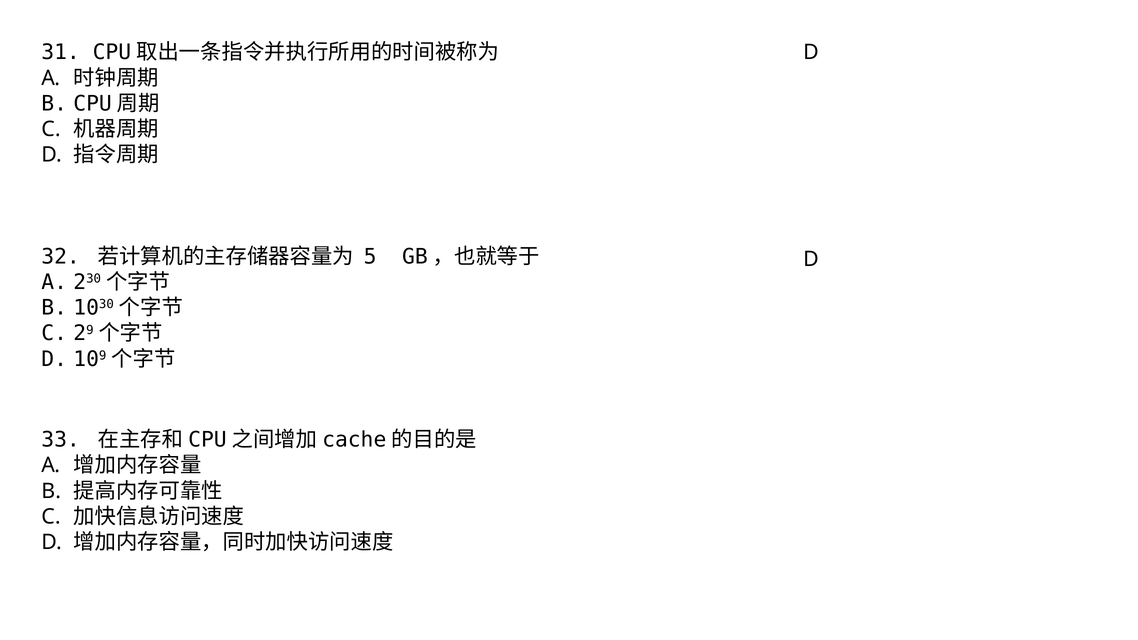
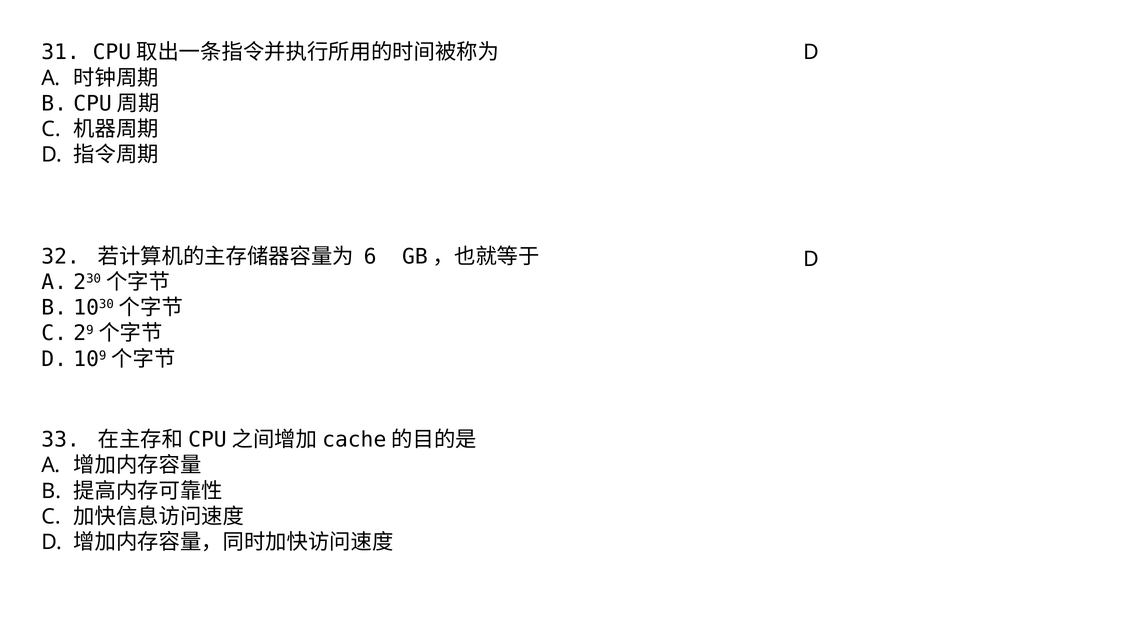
5: 5 -> 6
